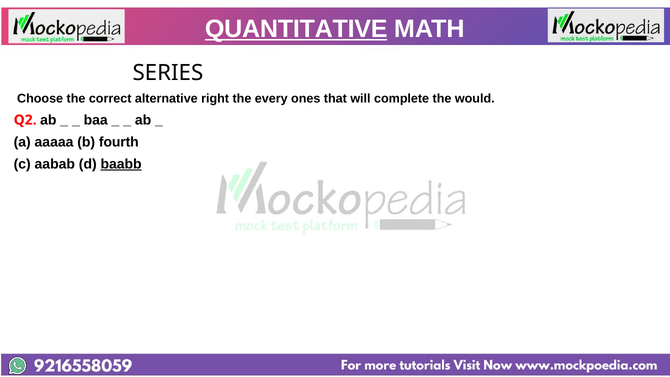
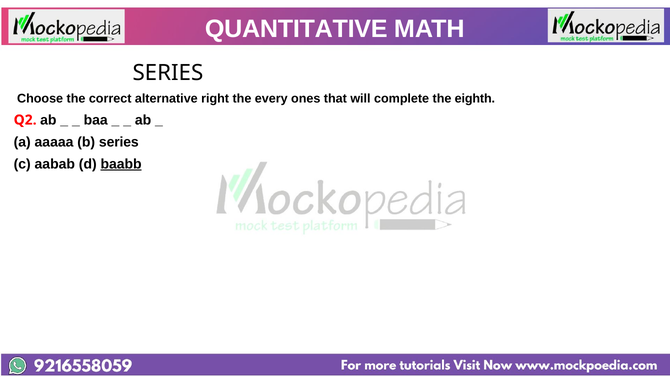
QUANTITATIVE underline: present -> none
would: would -> eighth
b fourth: fourth -> series
